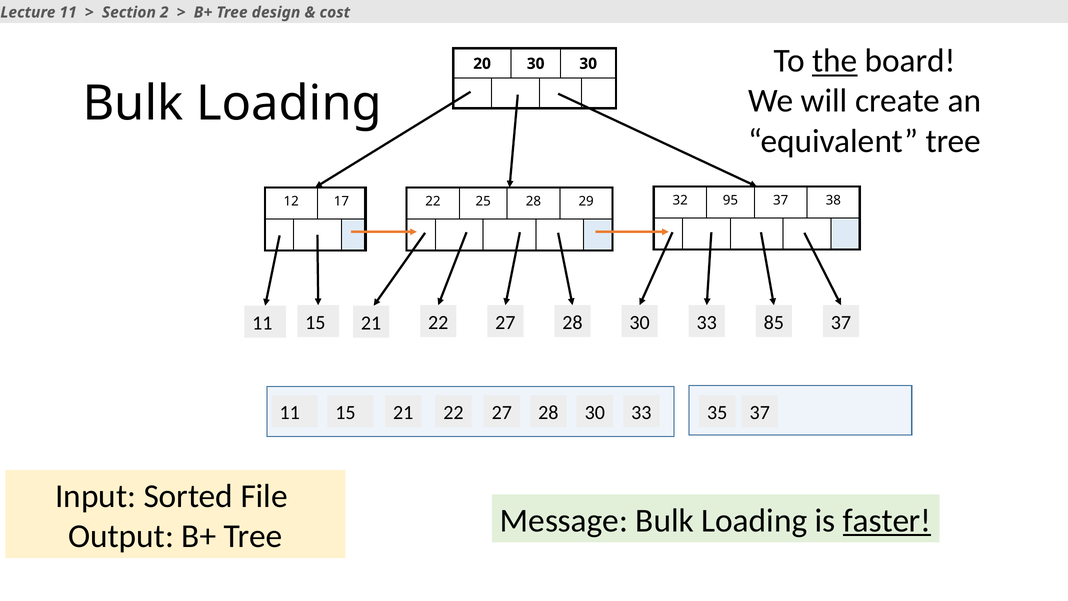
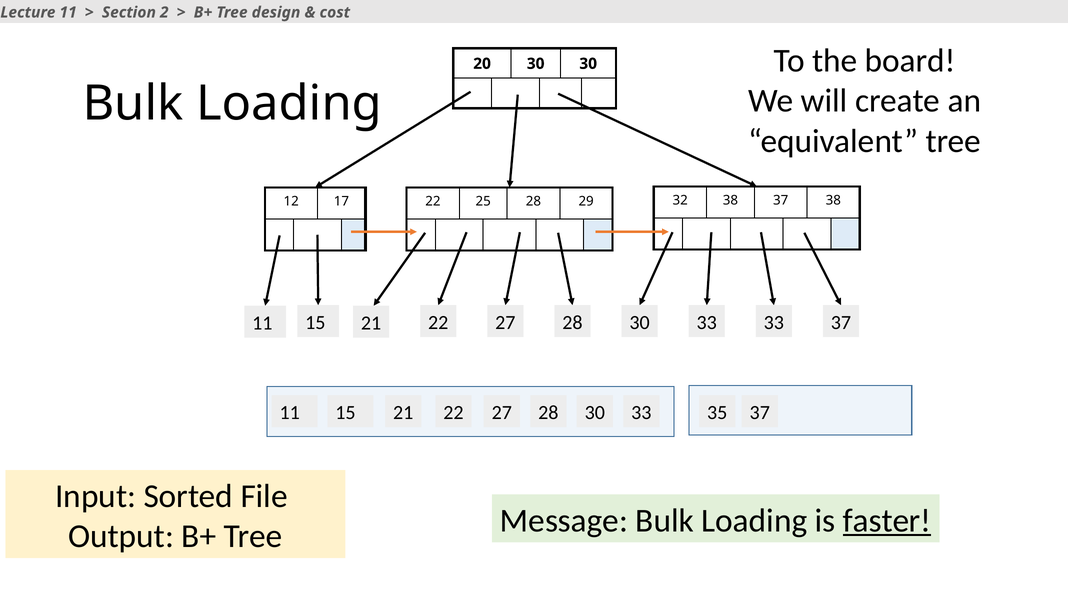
the underline: present -> none
32 95: 95 -> 38
33 85: 85 -> 33
